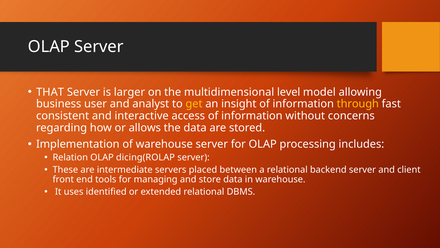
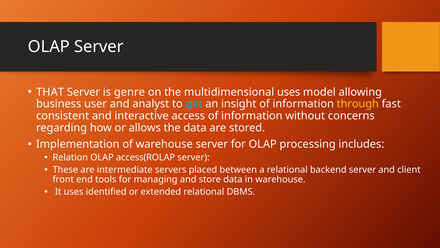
larger: larger -> genre
multidimensional level: level -> uses
get colour: yellow -> light blue
dicing(ROLAP: dicing(ROLAP -> access(ROLAP
